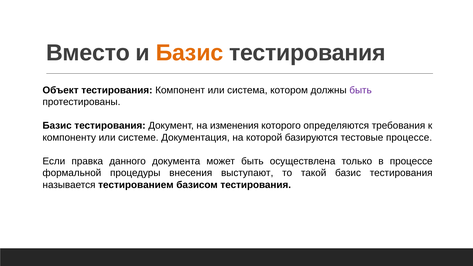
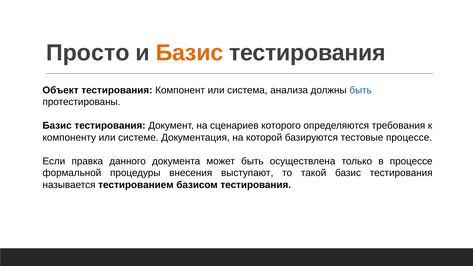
Вместо: Вместо -> Просто
котором: котором -> анализа
быть at (361, 90) colour: purple -> blue
изменения: изменения -> сценариев
